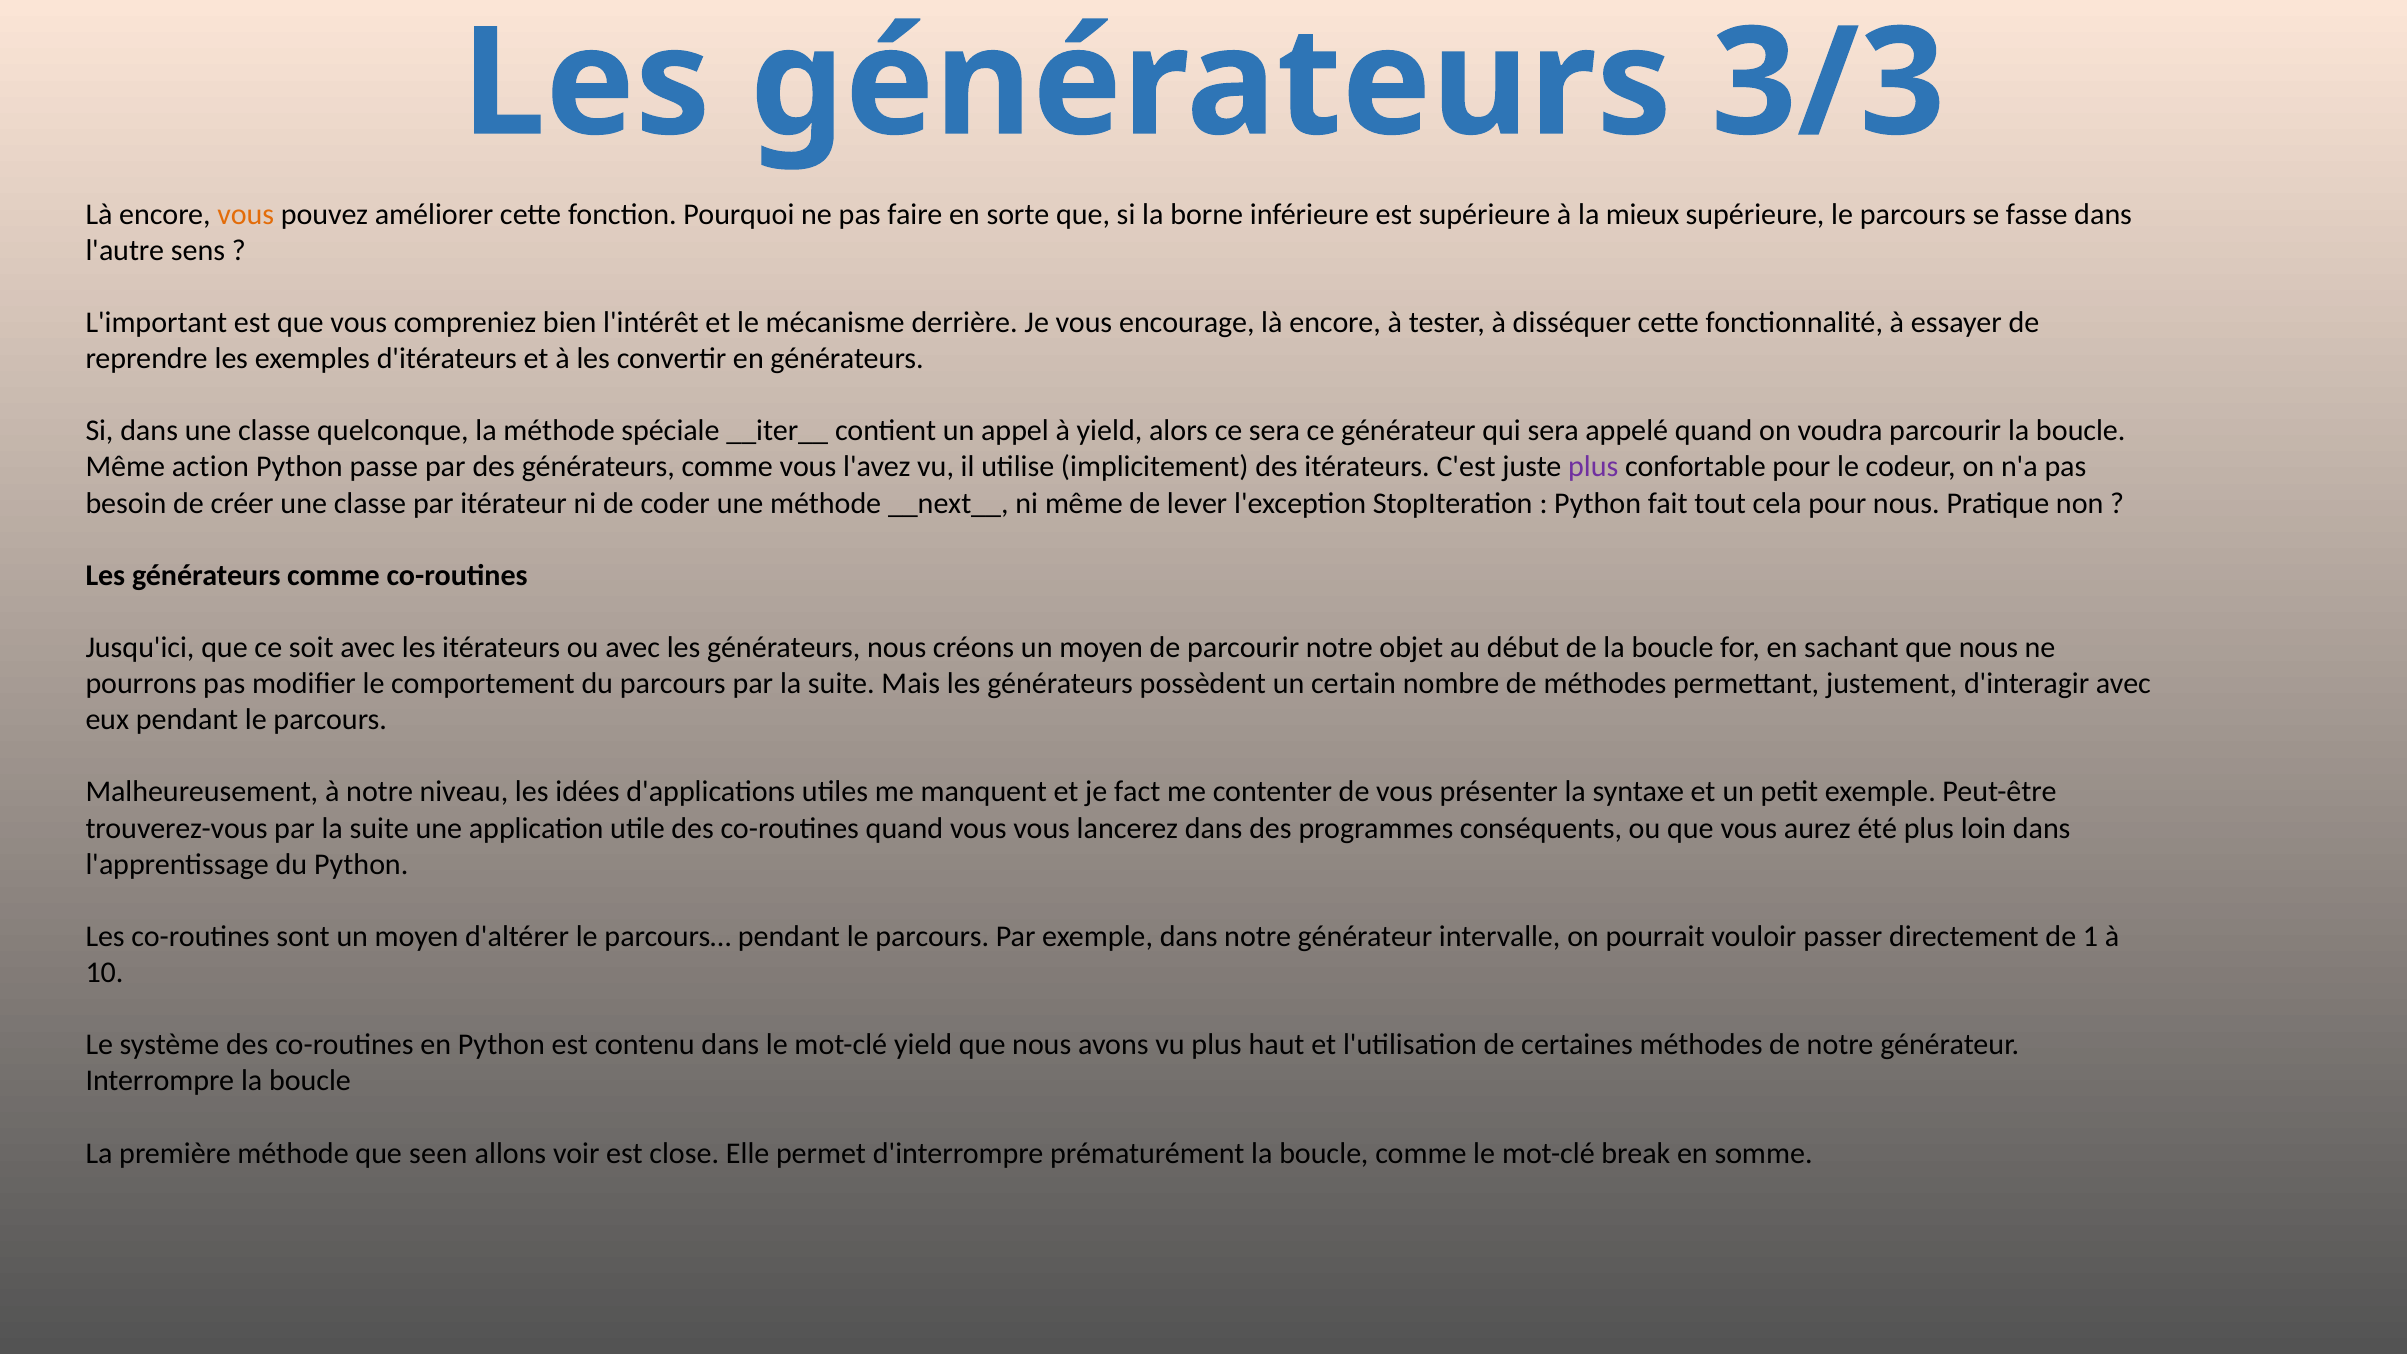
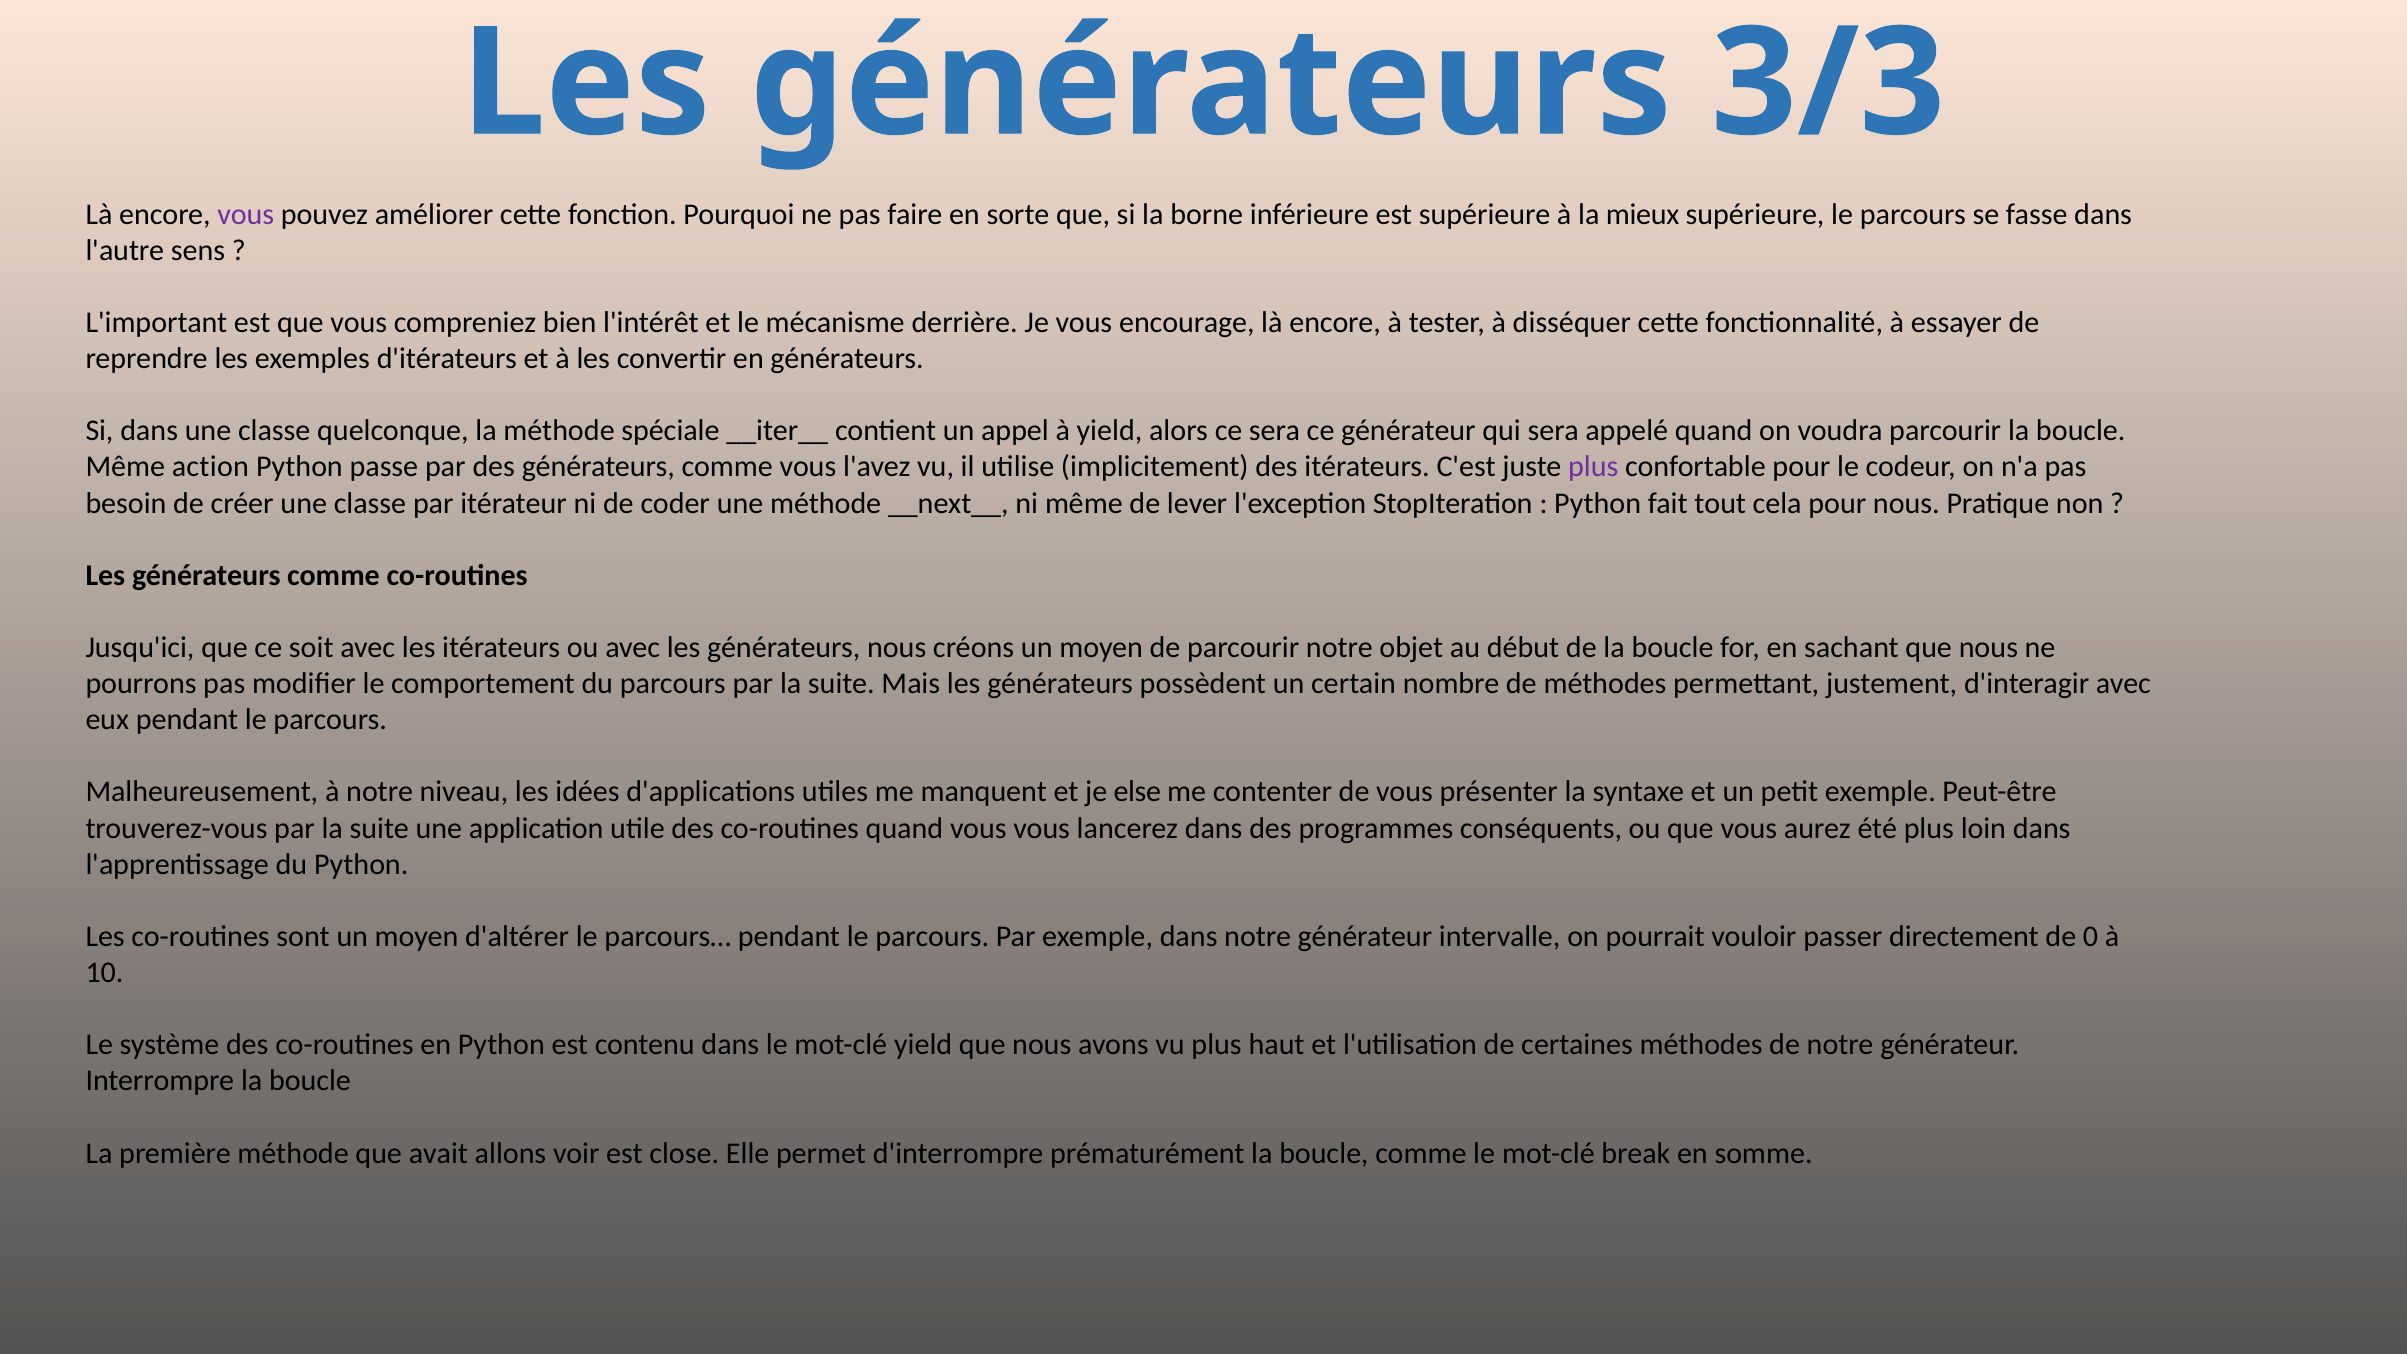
vous at (246, 214) colour: orange -> purple
fact: fact -> else
1: 1 -> 0
seen: seen -> avait
